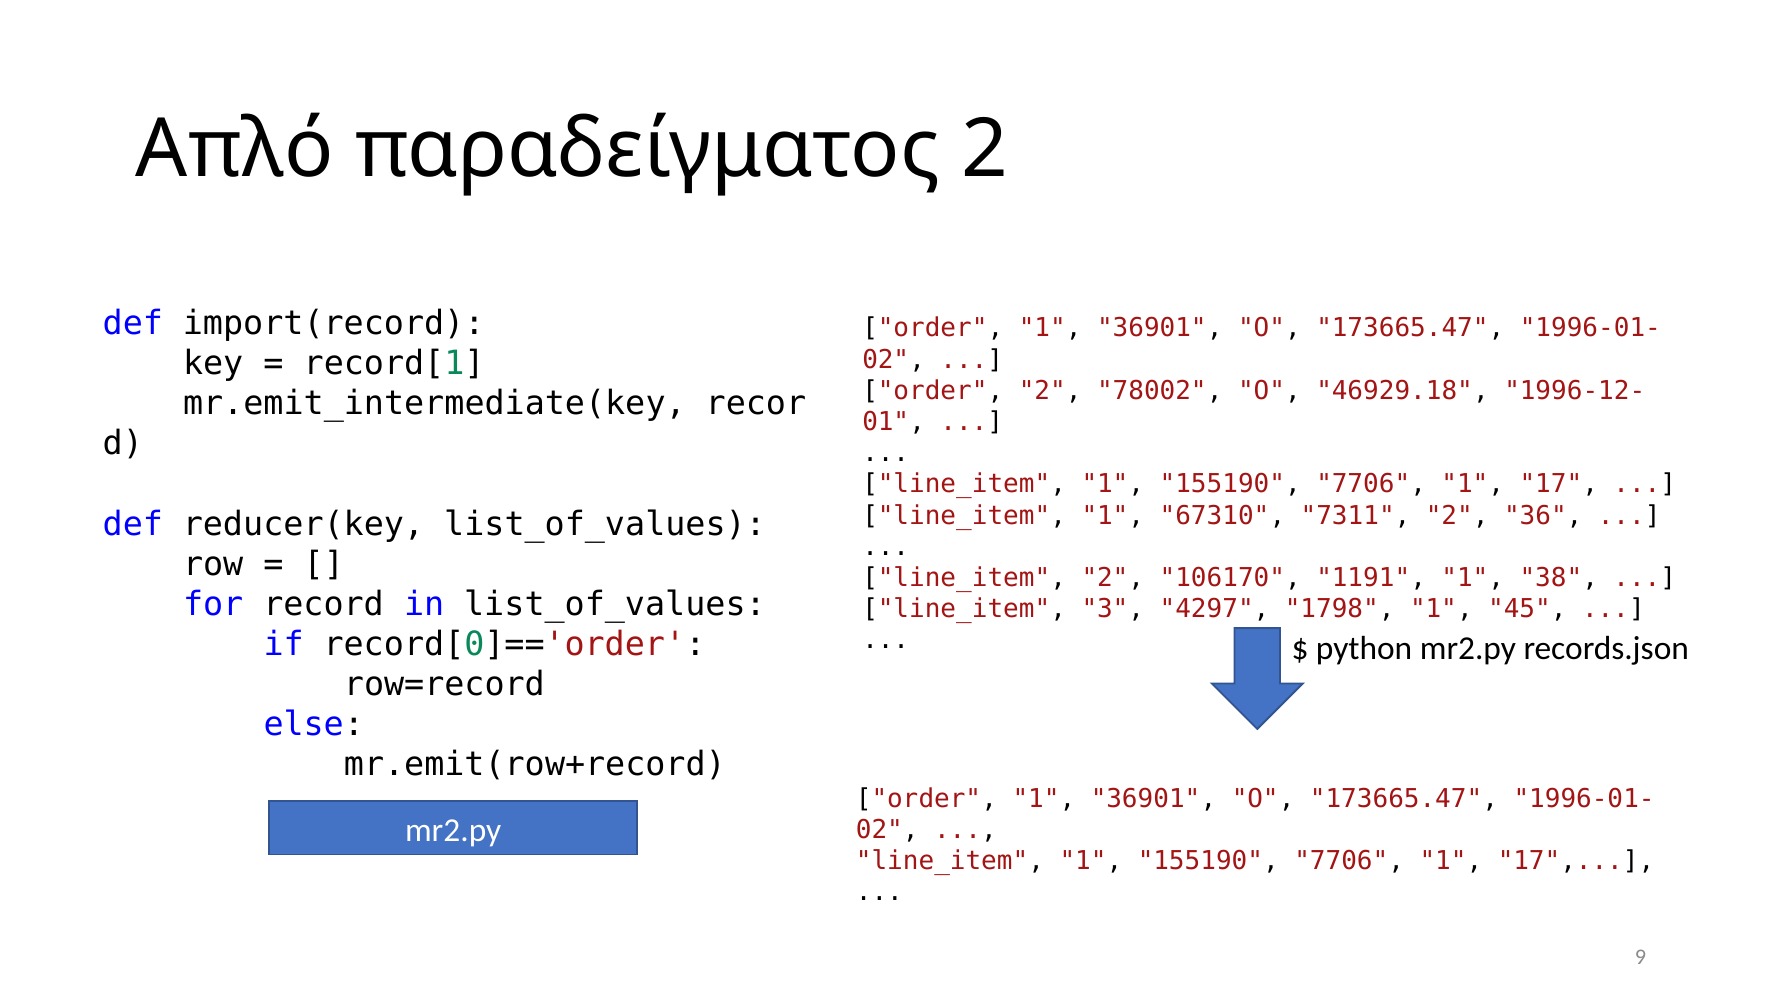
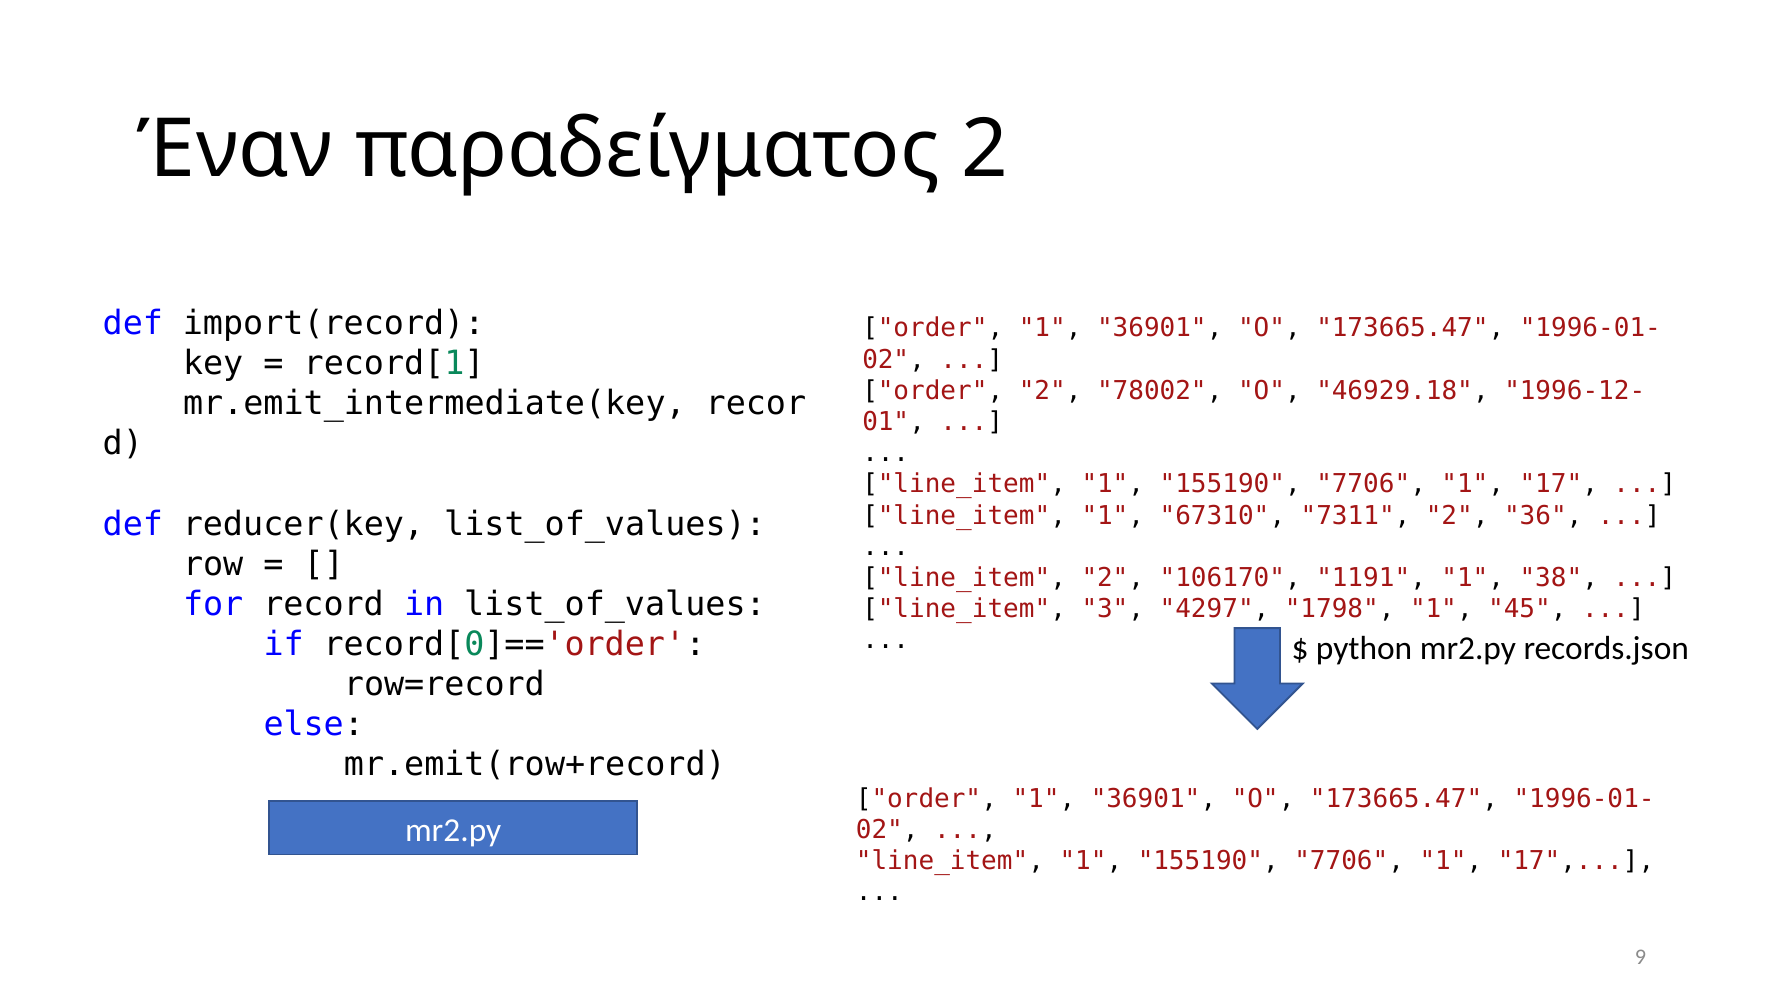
Απλό: Απλό -> Έναν
